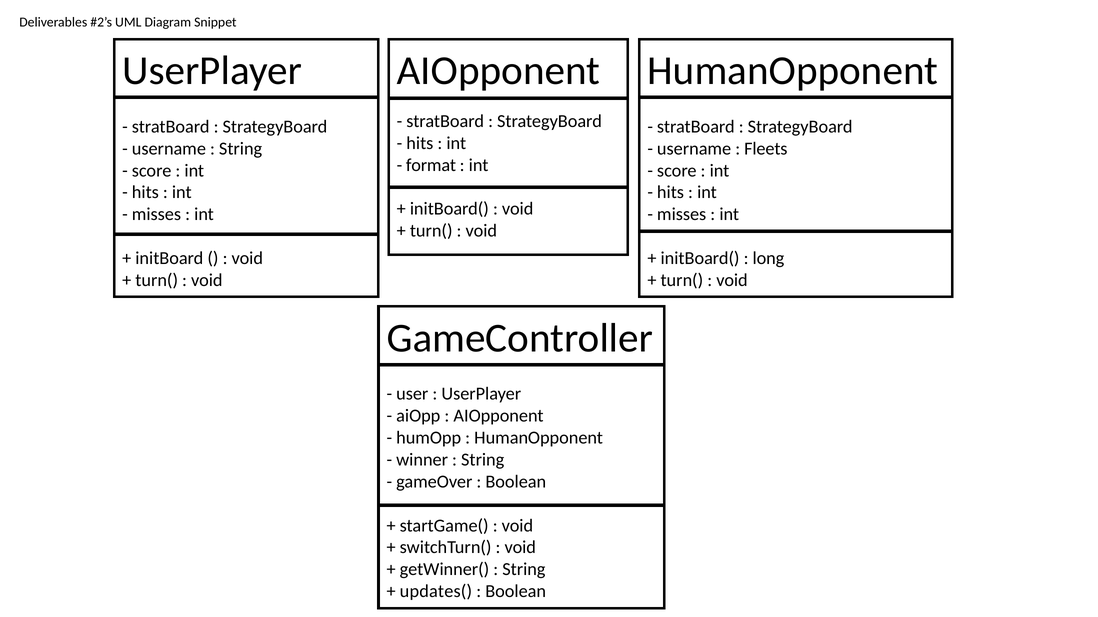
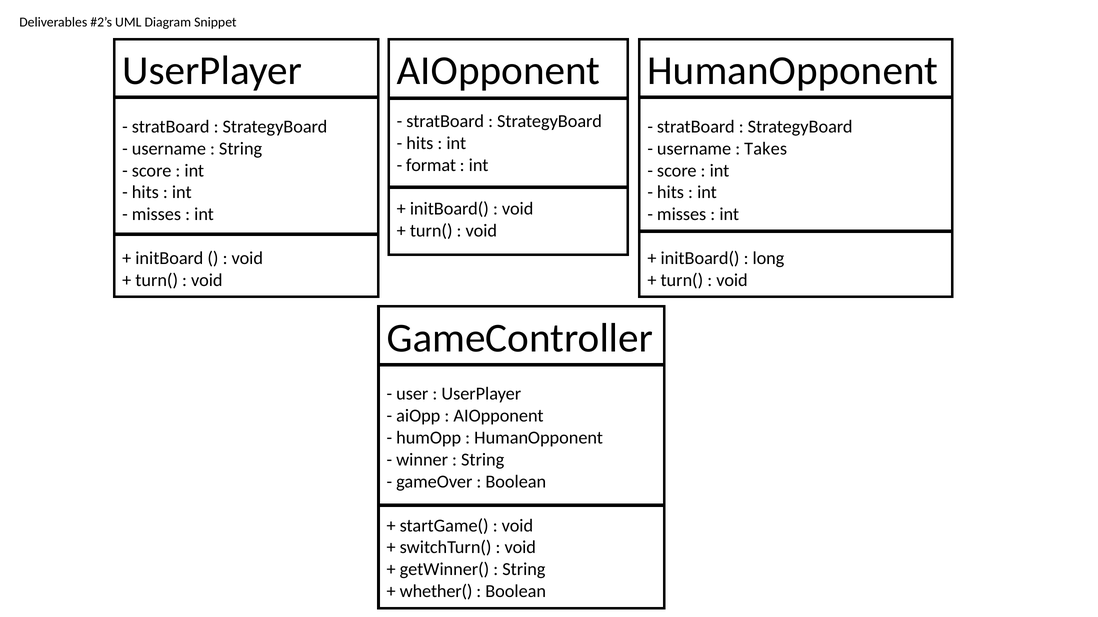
Fleets: Fleets -> Takes
updates(: updates( -> whether(
